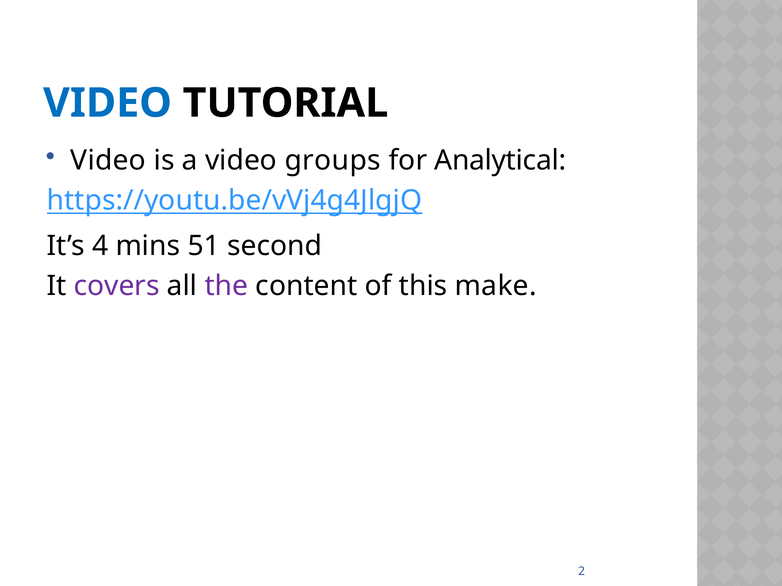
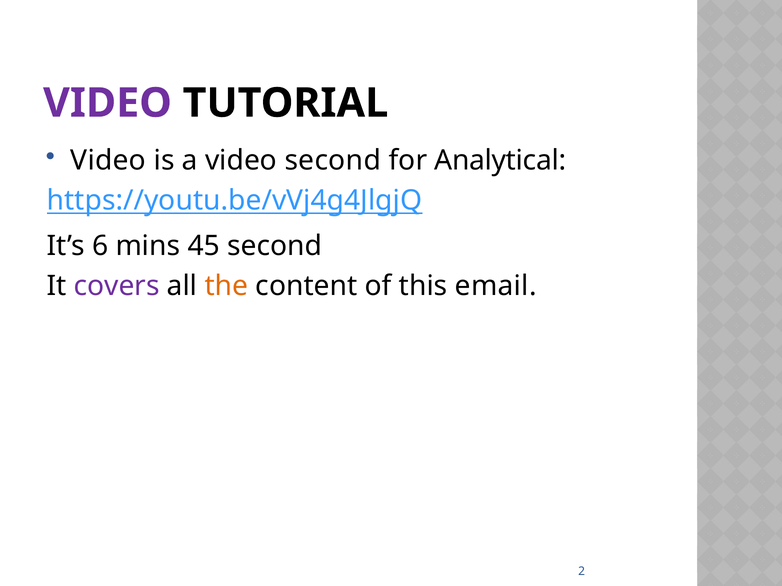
VIDEO at (107, 103) colour: blue -> purple
video groups: groups -> second
4: 4 -> 6
51: 51 -> 45
the colour: purple -> orange
make: make -> email
